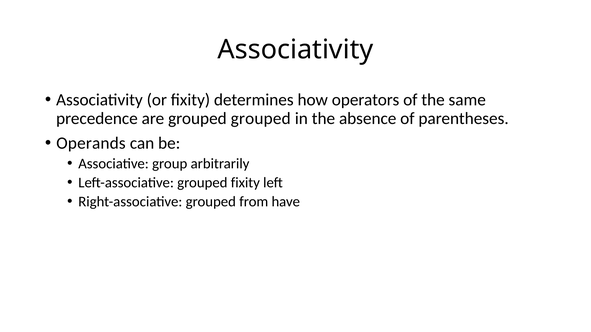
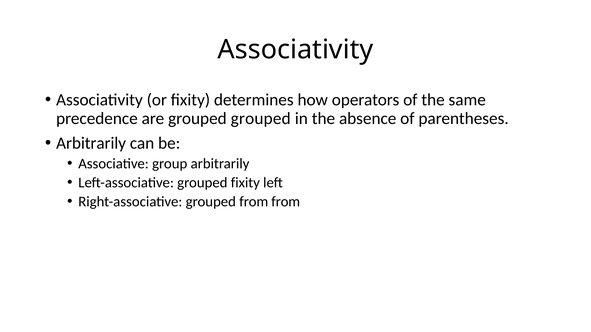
Operands at (91, 143): Operands -> Arbitrarily
from have: have -> from
